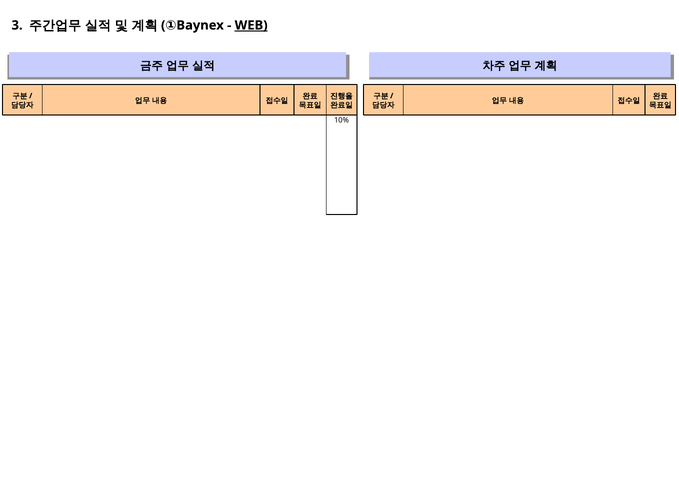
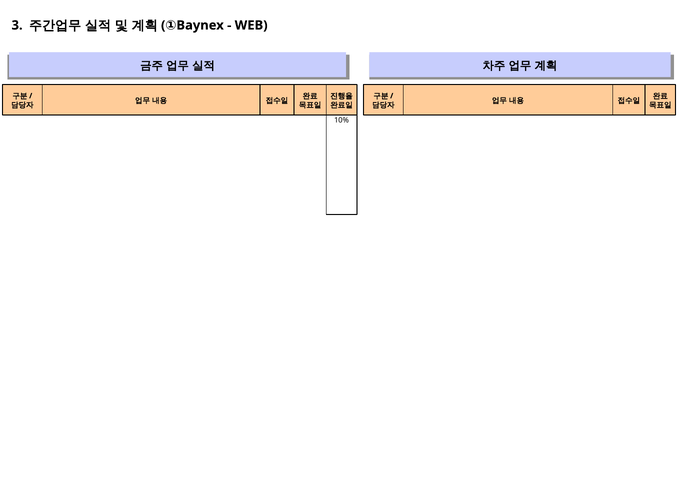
WEB underline: present -> none
